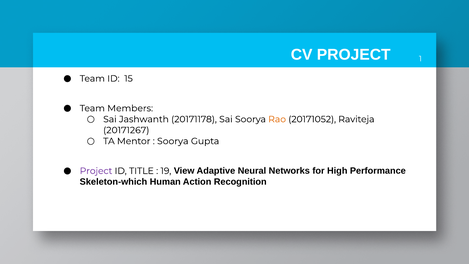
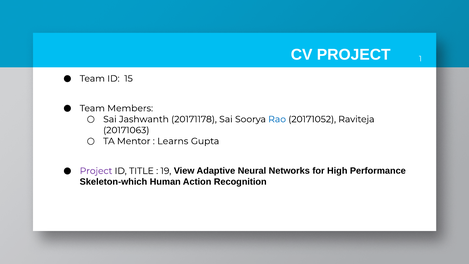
Rao colour: orange -> blue
20171267: 20171267 -> 20171063
Soorya at (173, 141): Soorya -> Learns
